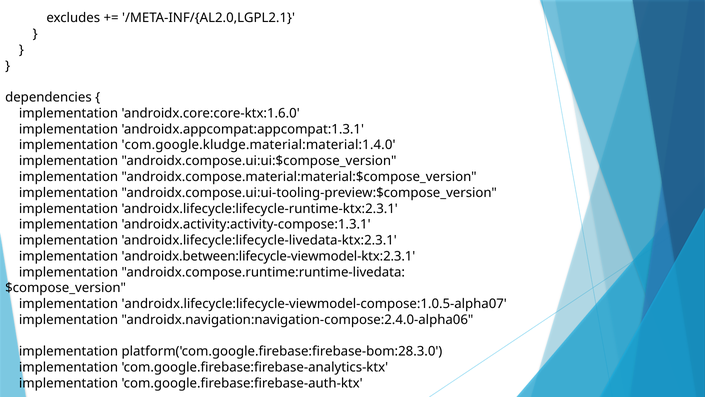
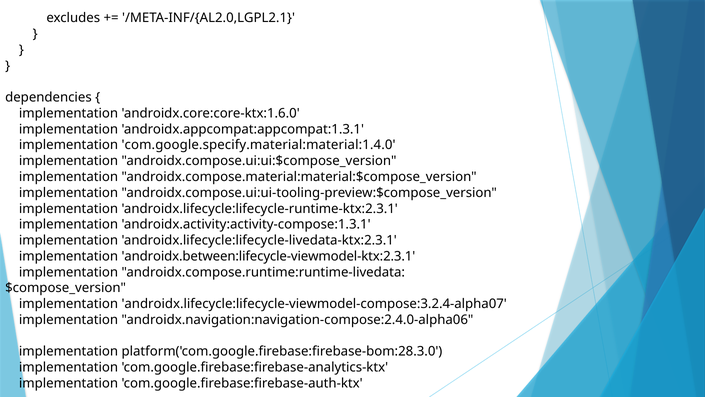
com.google.kludge.material:material:1.4.0: com.google.kludge.material:material:1.4.0 -> com.google.specify.material:material:1.4.0
androidx.lifecycle:lifecycle-viewmodel-compose:1.0.5-alpha07: androidx.lifecycle:lifecycle-viewmodel-compose:1.0.5-alpha07 -> androidx.lifecycle:lifecycle-viewmodel-compose:3.2.4-alpha07
